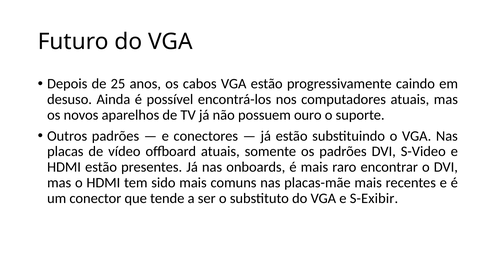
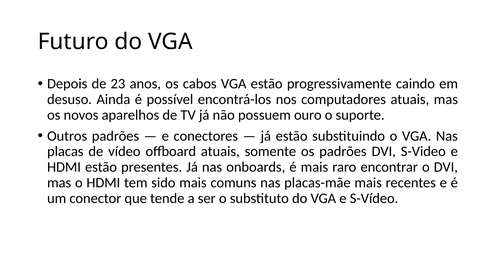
25: 25 -> 23
S-Exibir: S-Exibir -> S-Vídeo
